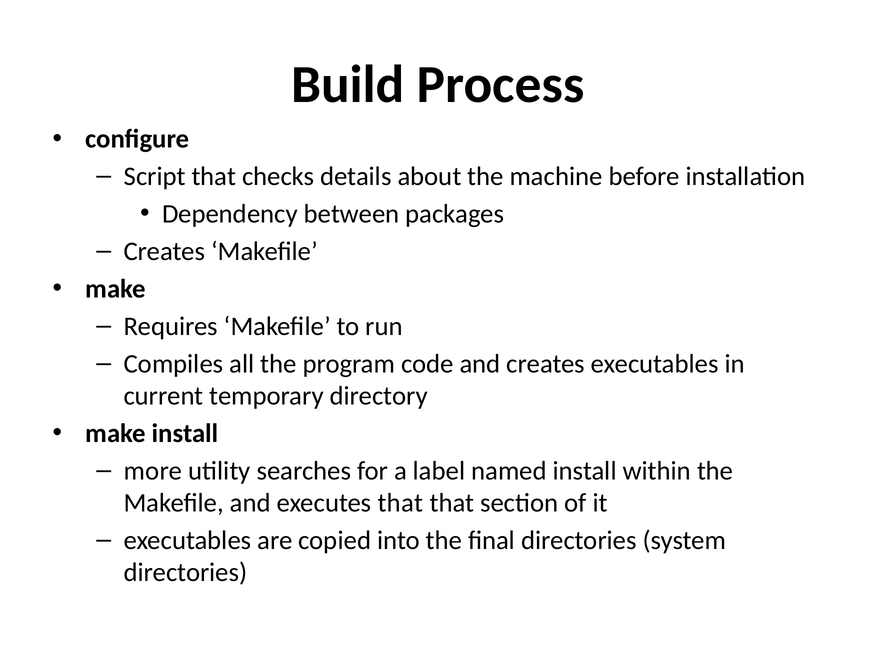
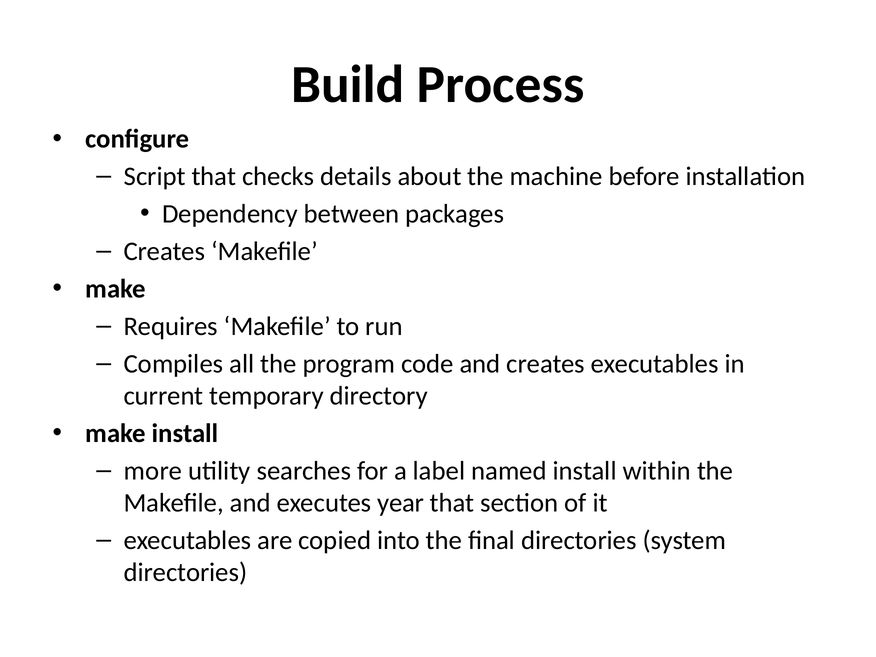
executes that: that -> year
